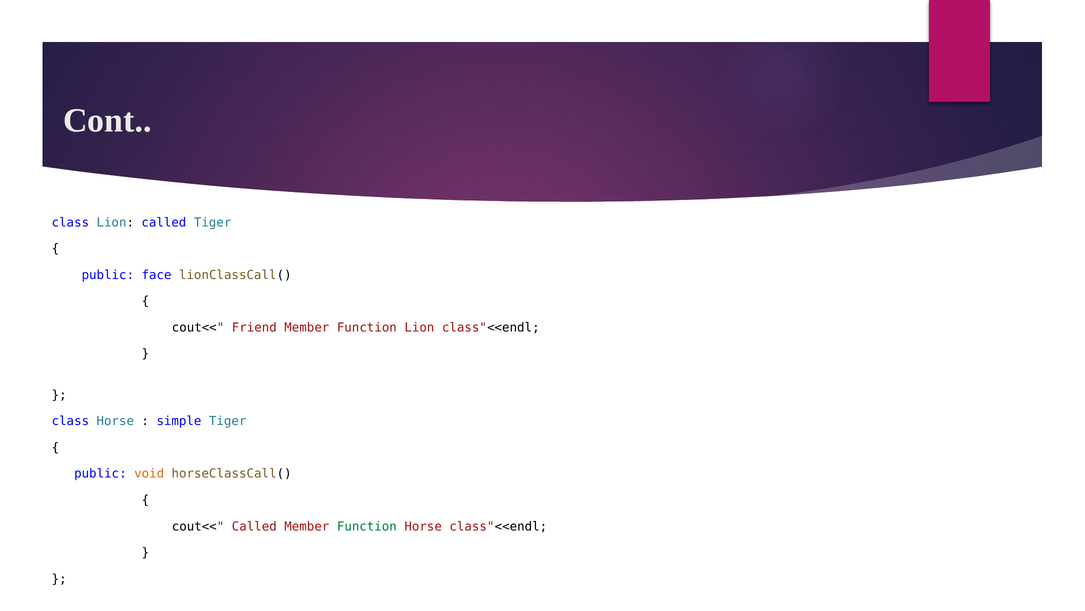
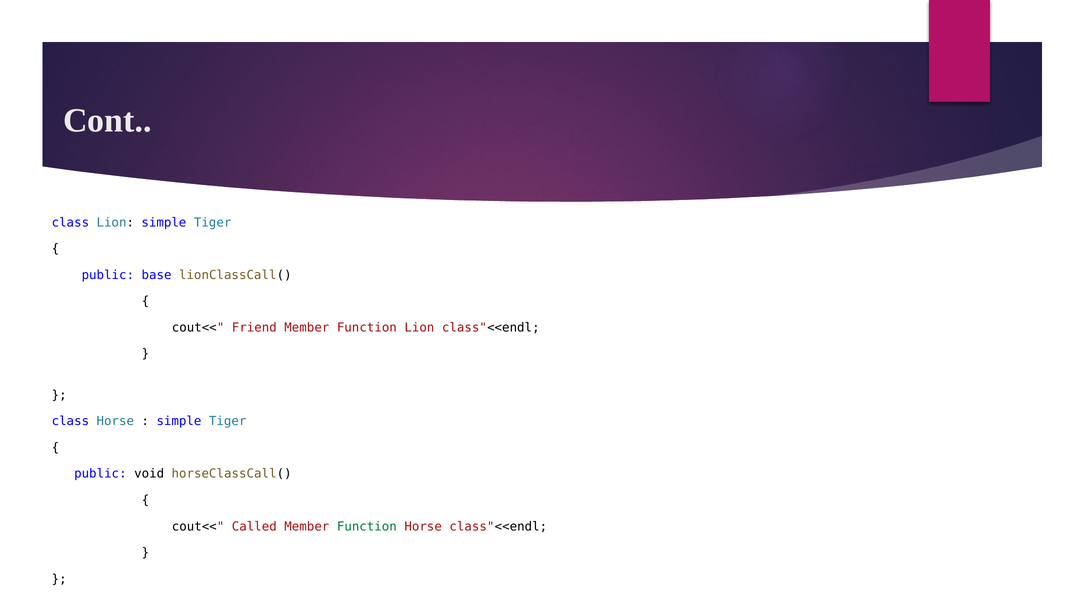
Lion called: called -> simple
face: face -> base
void colour: orange -> black
